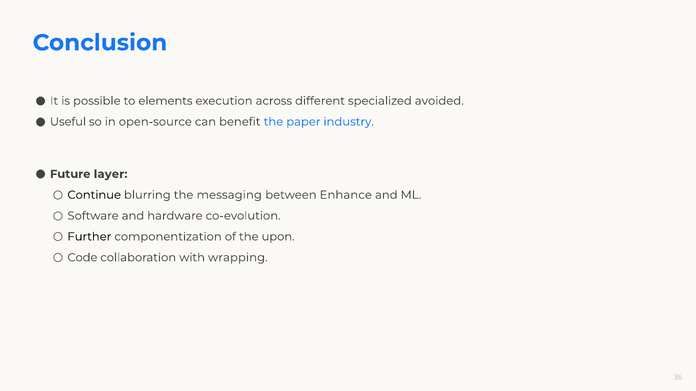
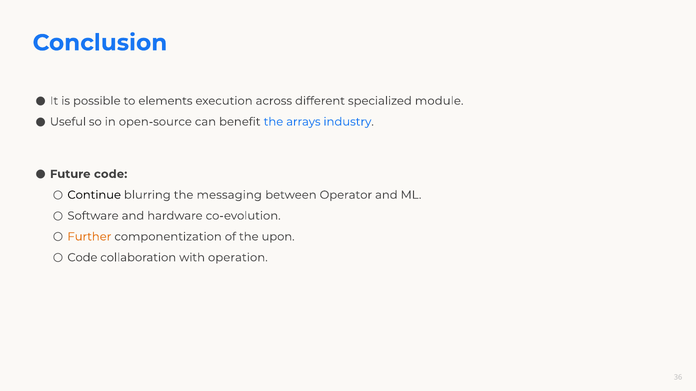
avoided: avoided -> module
paper: paper -> arrays
Future layer: layer -> code
Enhance: Enhance -> Operator
Further colour: black -> orange
wrapping: wrapping -> operation
